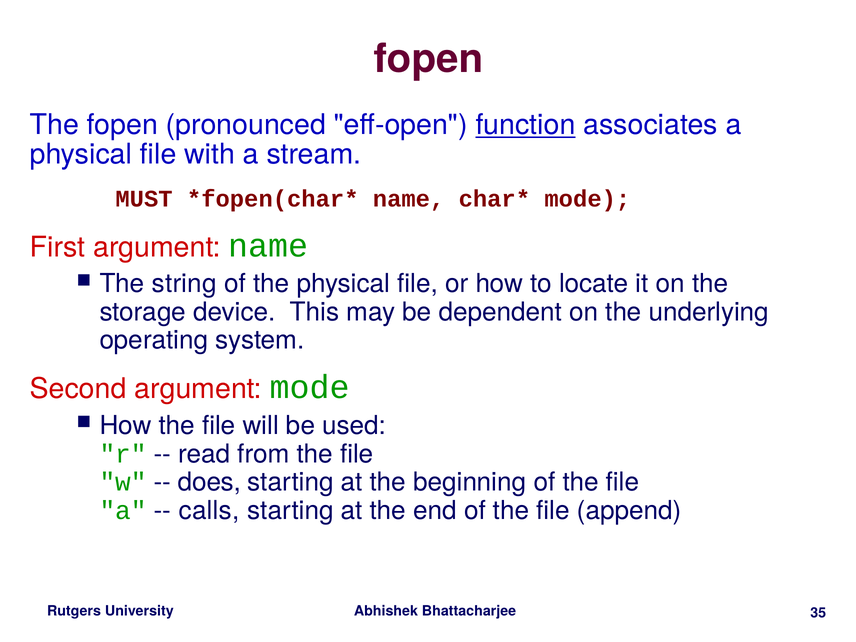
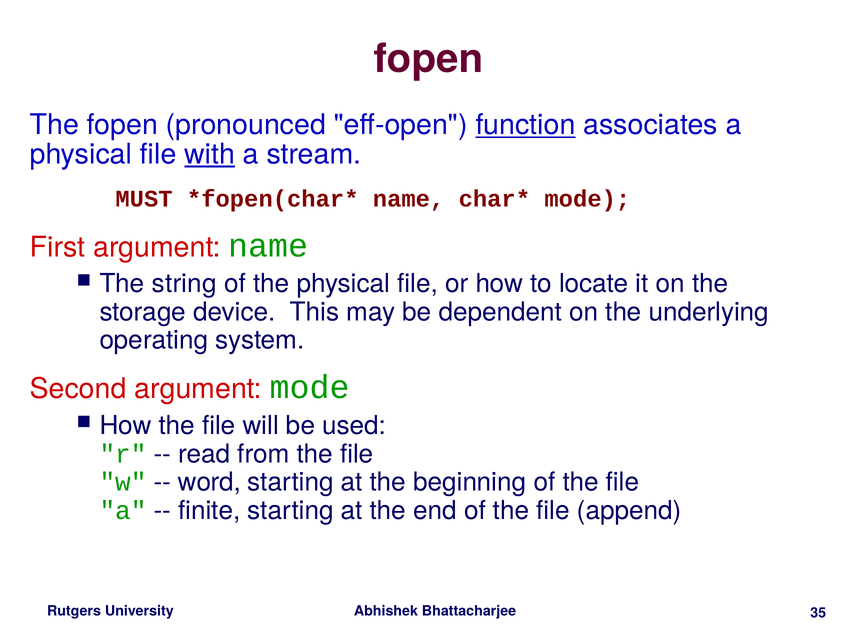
with underline: none -> present
does: does -> word
calls: calls -> finite
